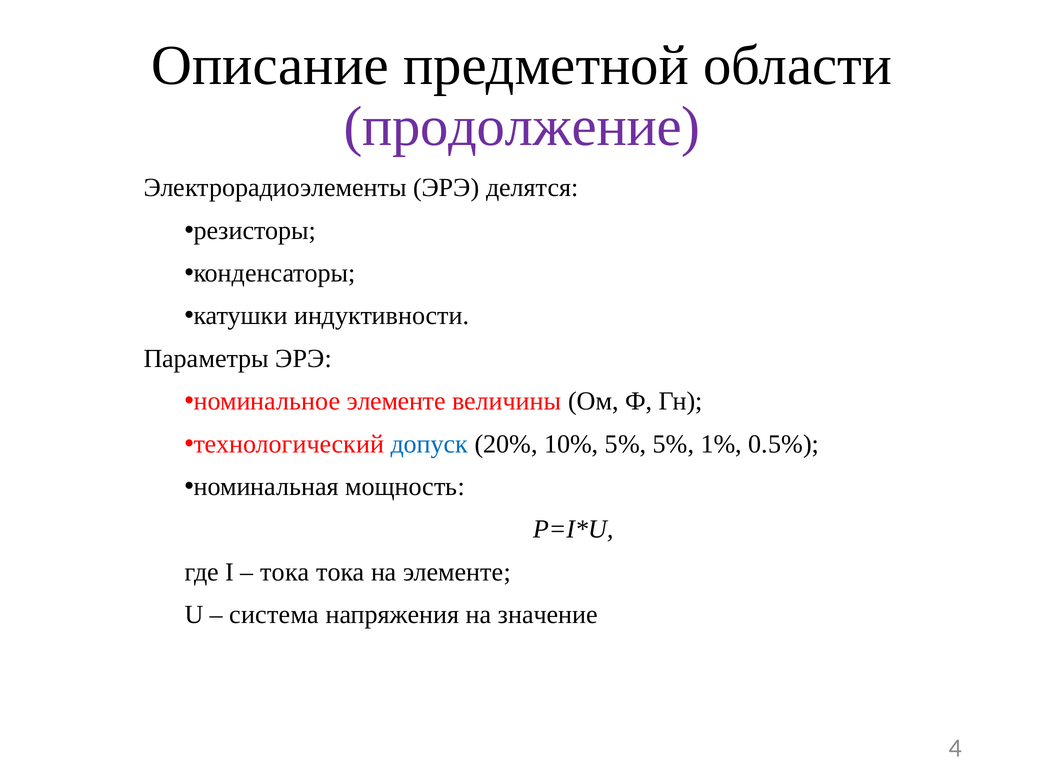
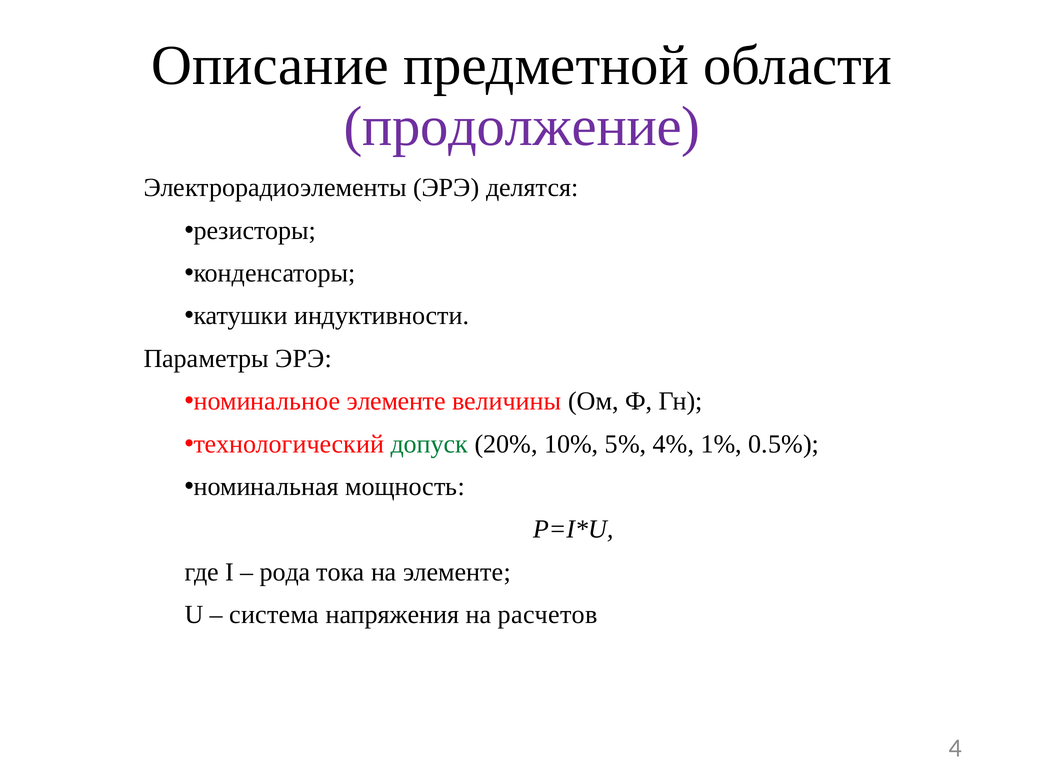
допуск colour: blue -> green
5% 5%: 5% -> 4%
тока at (285, 572): тока -> рода
значение: значение -> расчетов
